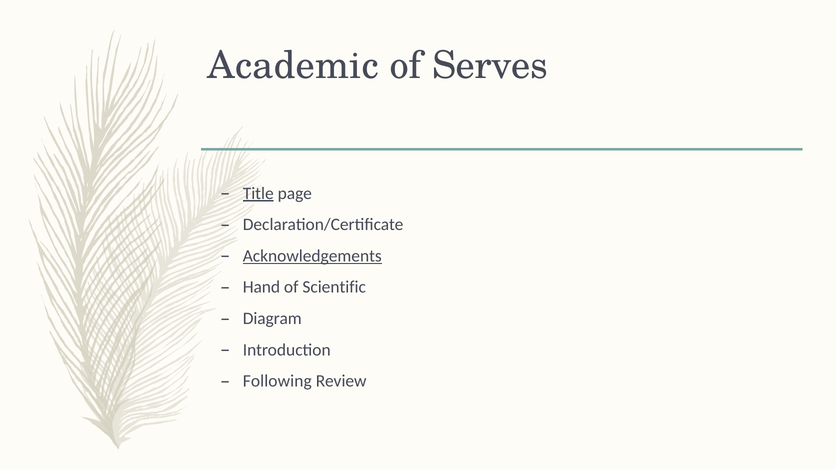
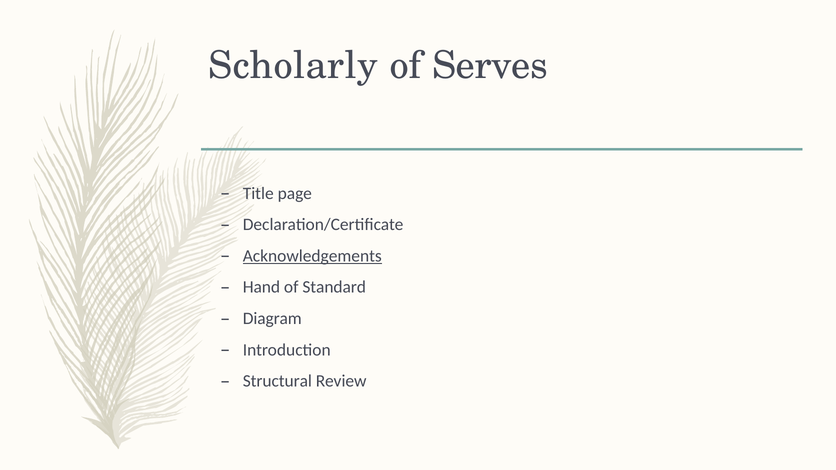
Academic: Academic -> Scholarly
Title underline: present -> none
Scientific: Scientific -> Standard
Following: Following -> Structural
